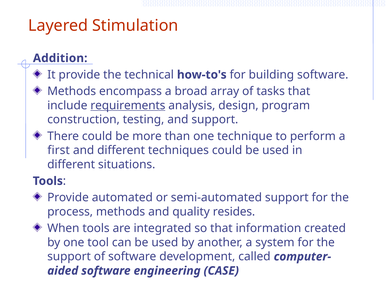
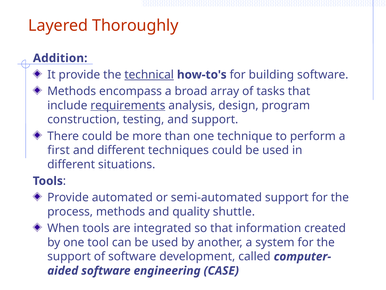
Stimulation: Stimulation -> Thoroughly
technical underline: none -> present
resides: resides -> shuttle
